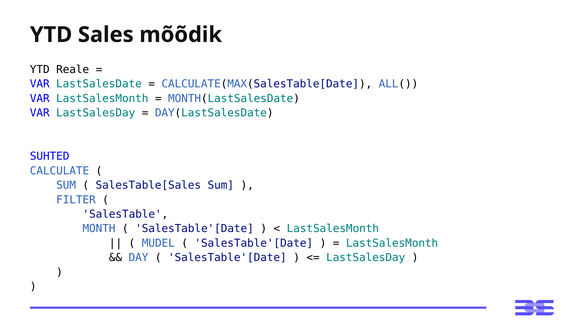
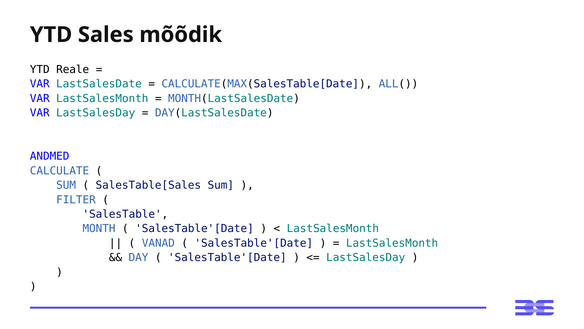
SUHTED: SUHTED -> ANDMED
MUDEL: MUDEL -> VANAD
